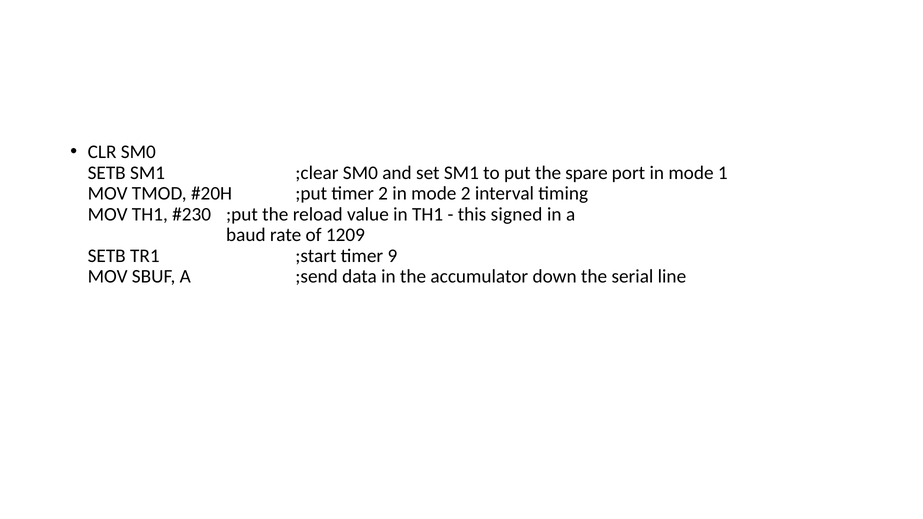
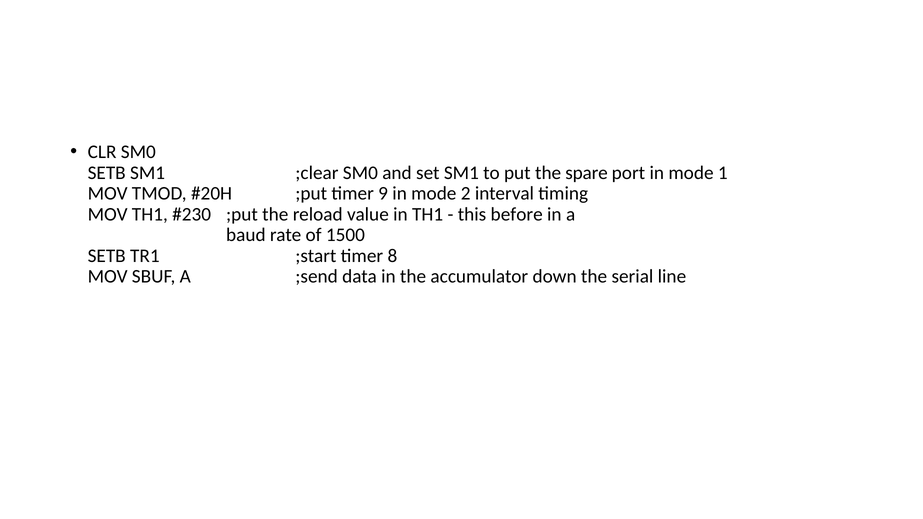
timer 2: 2 -> 9
signed: signed -> before
1209: 1209 -> 1500
9: 9 -> 8
